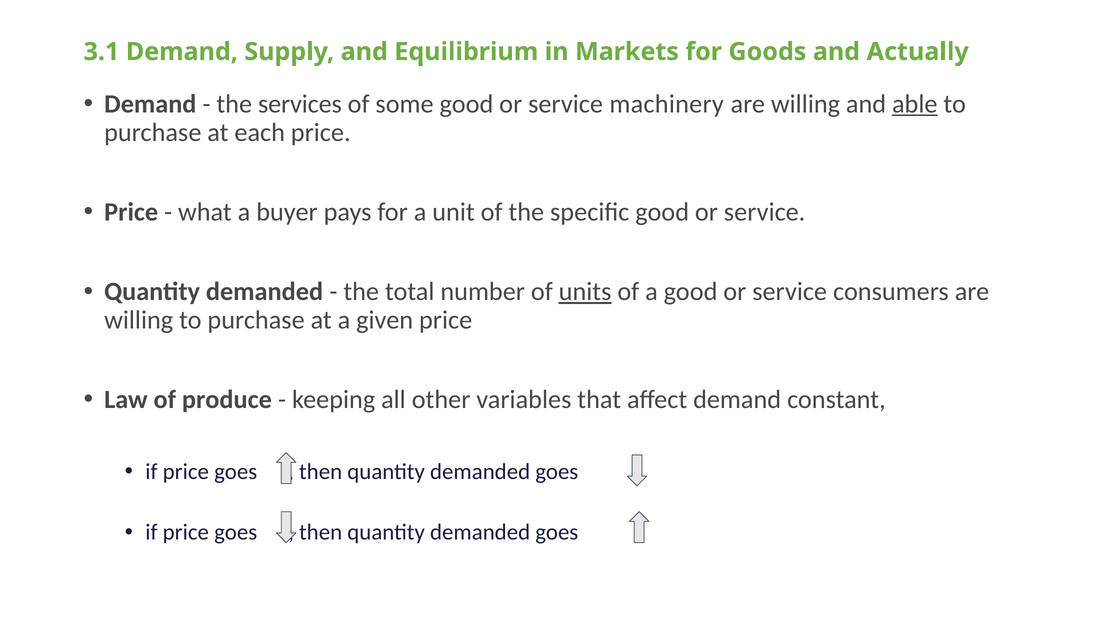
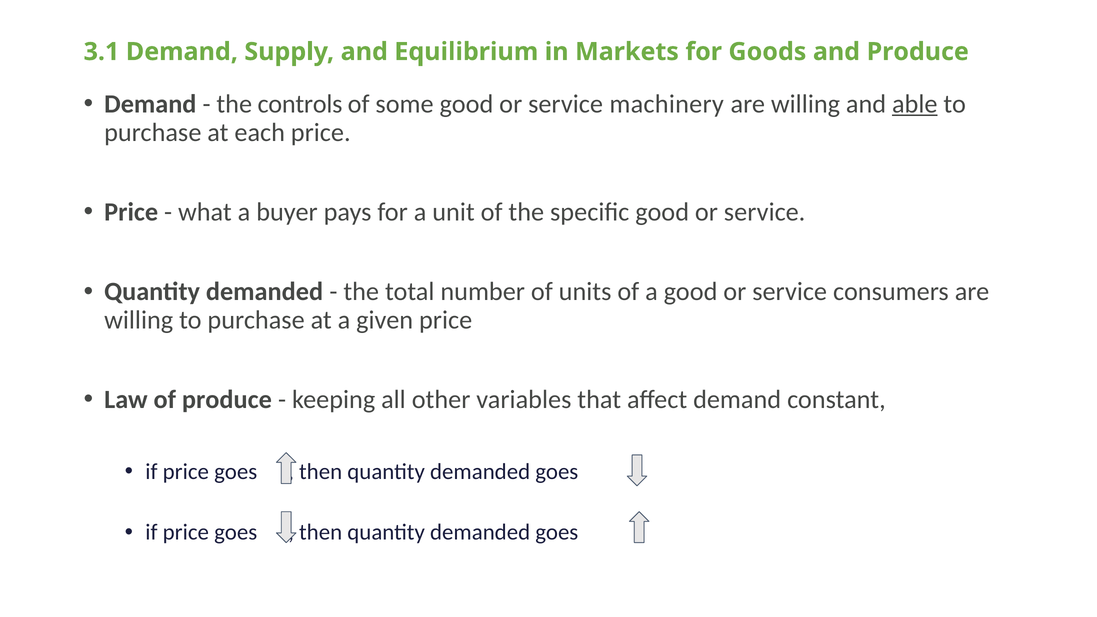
and Actually: Actually -> Produce
services: services -> controls
units underline: present -> none
